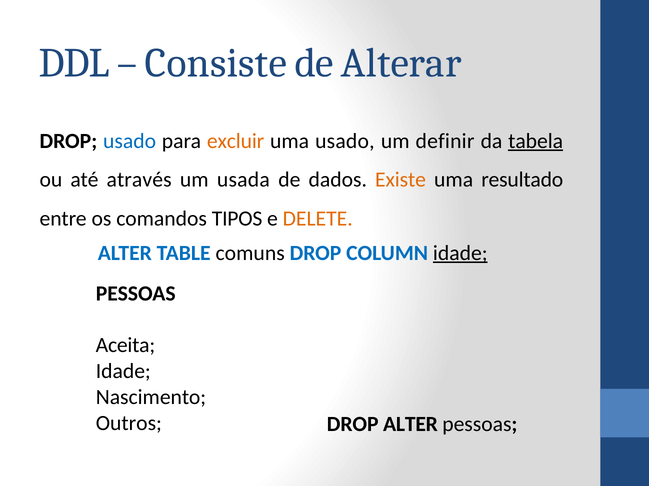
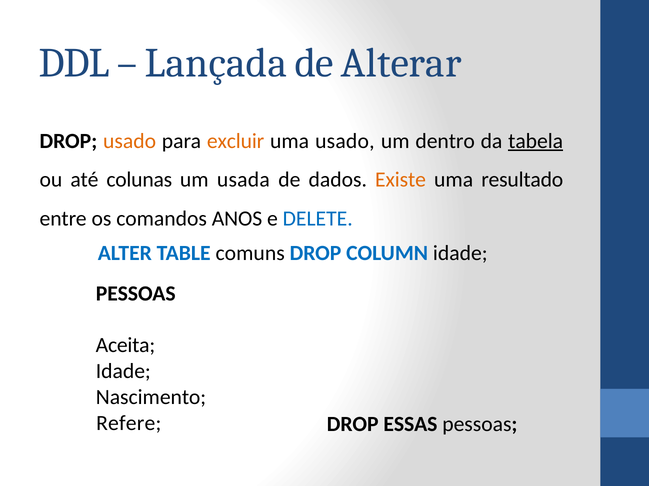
Consiste: Consiste -> Lançada
usado at (130, 141) colour: blue -> orange
definir: definir -> dentro
através: através -> colunas
TIPOS: TIPOS -> ANOS
DELETE colour: orange -> blue
idade at (460, 253) underline: present -> none
Outros: Outros -> Refere
DROP ALTER: ALTER -> ESSAS
